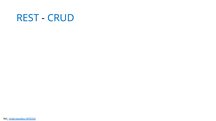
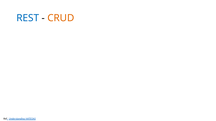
CRUD colour: blue -> orange
